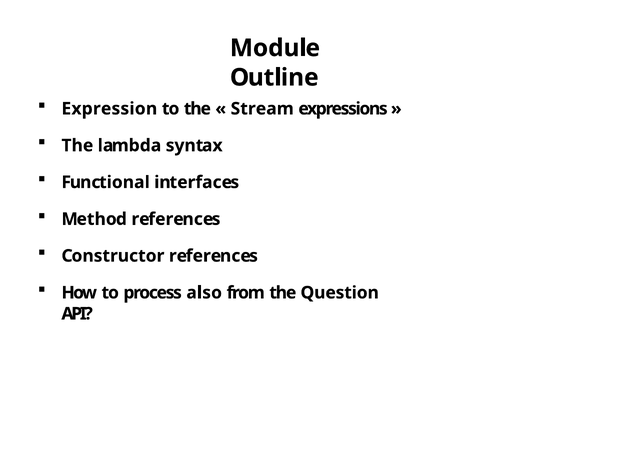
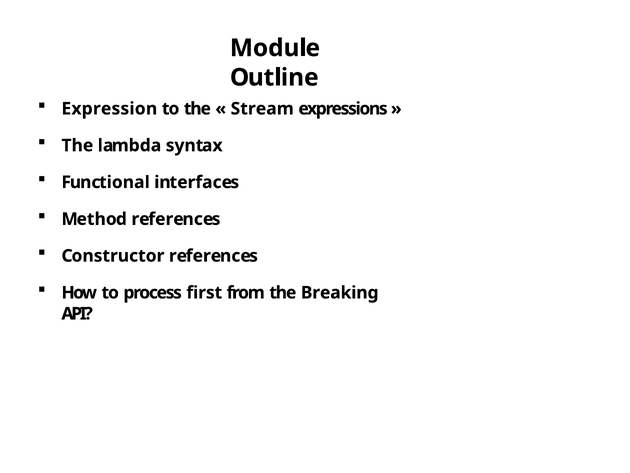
also: also -> first
Question: Question -> Breaking
